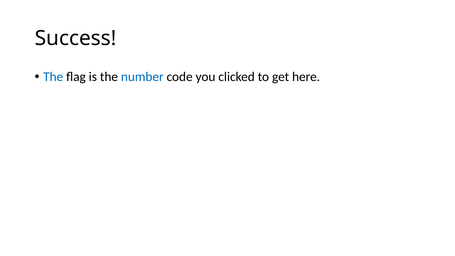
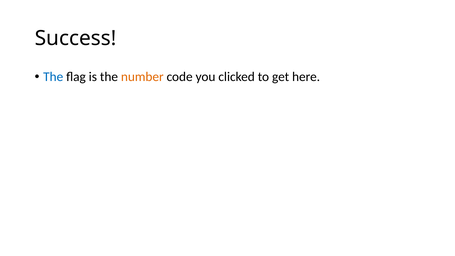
number colour: blue -> orange
